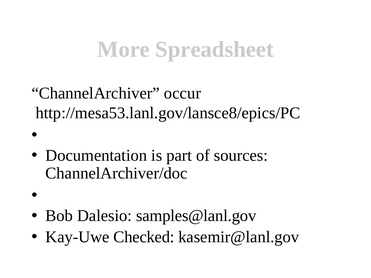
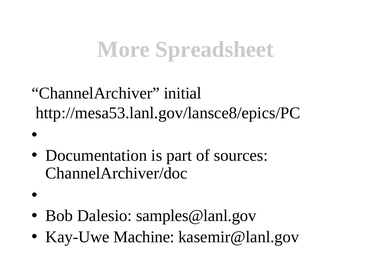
occur: occur -> initial
Checked: Checked -> Machine
